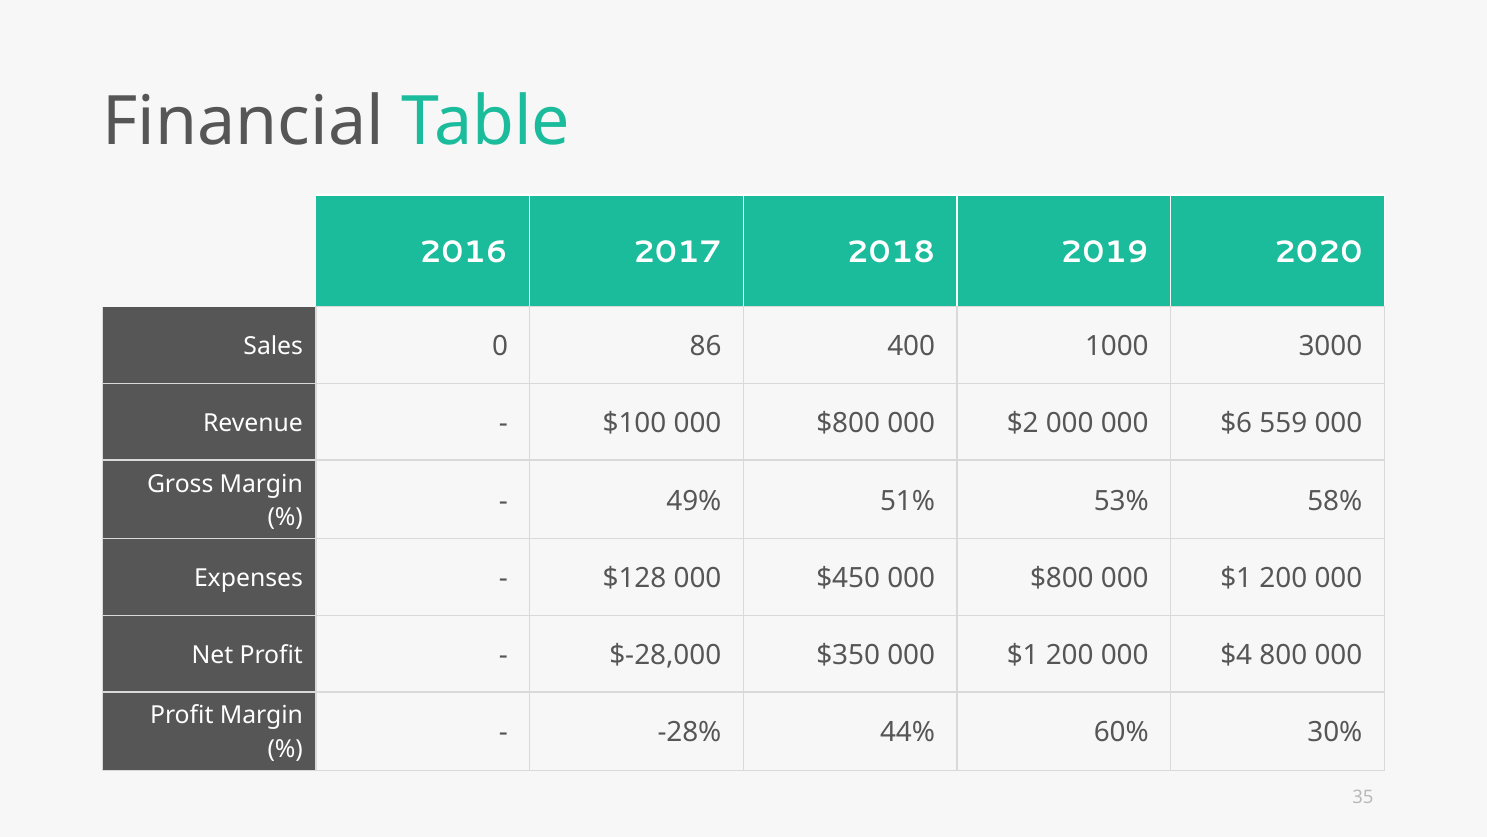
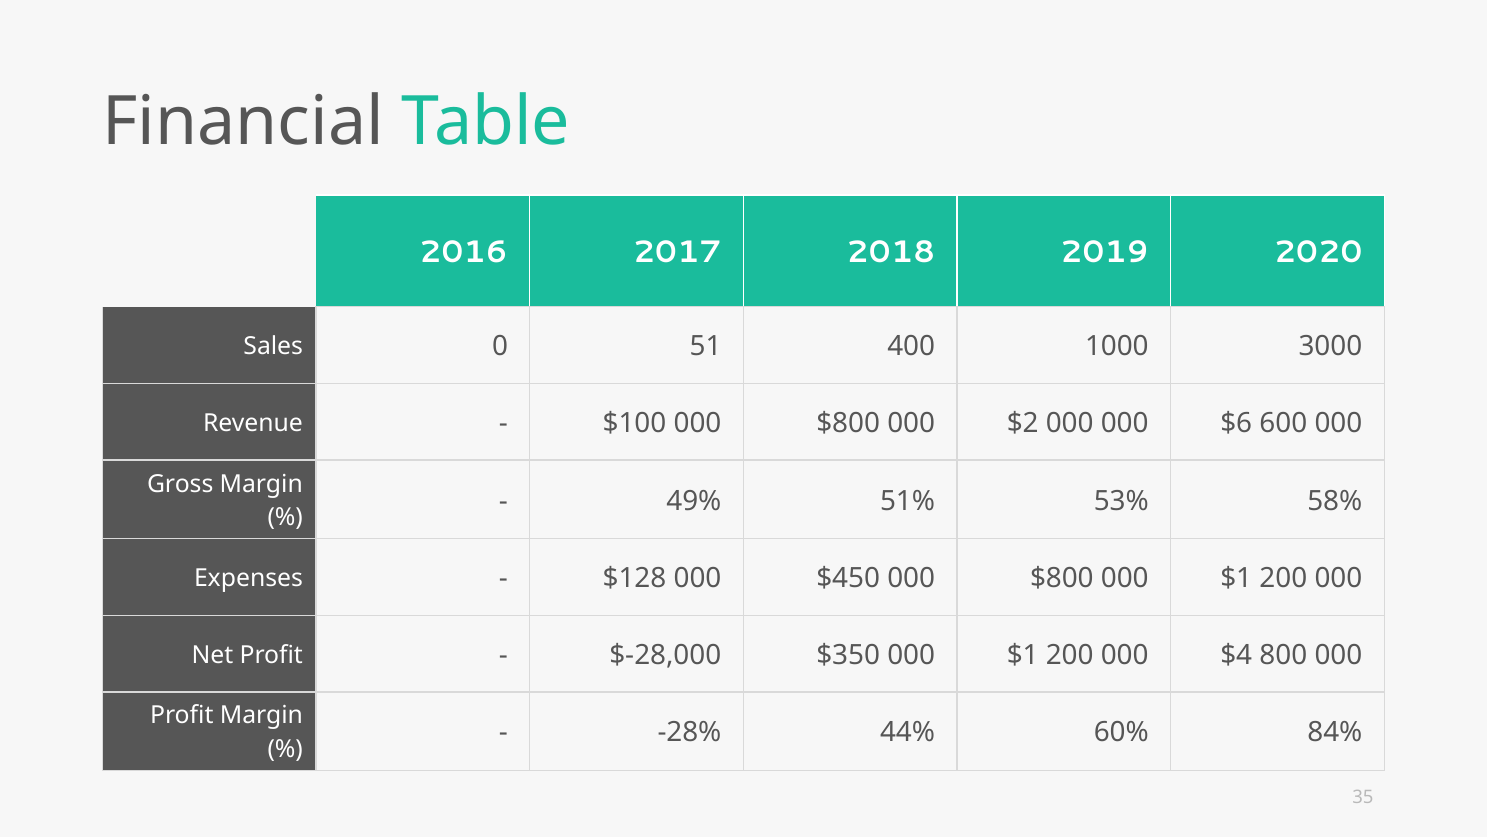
86: 86 -> 51
559: 559 -> 600
30%: 30% -> 84%
